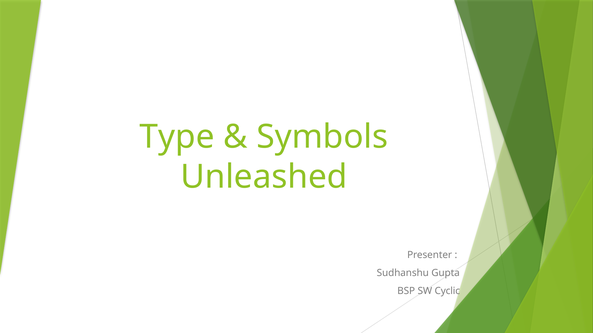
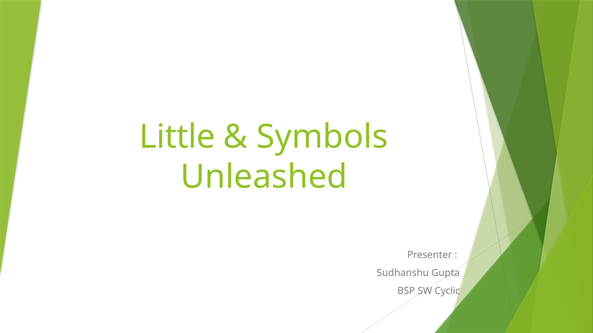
Type: Type -> Little
